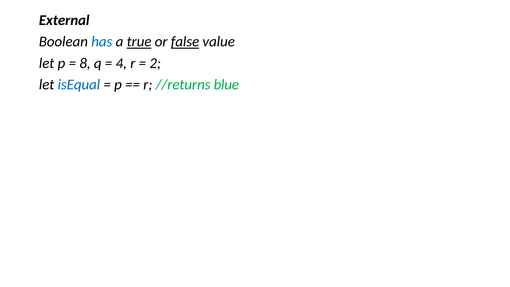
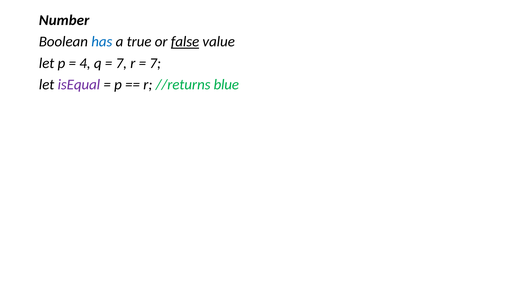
External: External -> Number
true underline: present -> none
8: 8 -> 4
4 at (121, 63): 4 -> 7
2 at (155, 63): 2 -> 7
isEqual colour: blue -> purple
